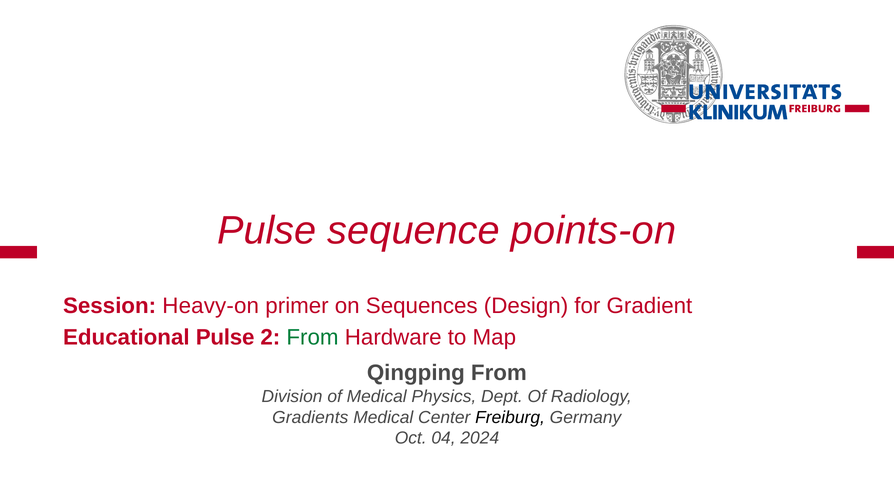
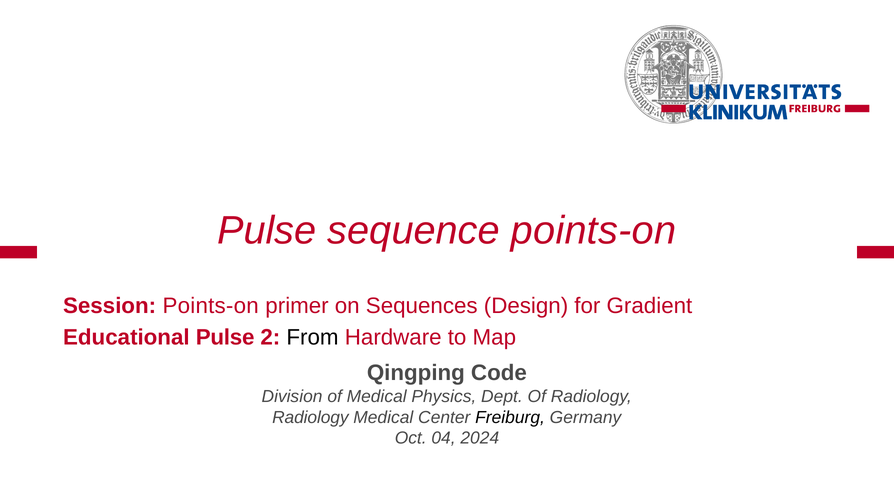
Session Heavy-on: Heavy-on -> Points-on
From at (313, 337) colour: green -> black
Qingping From: From -> Code
Gradients at (310, 417): Gradients -> Radiology
